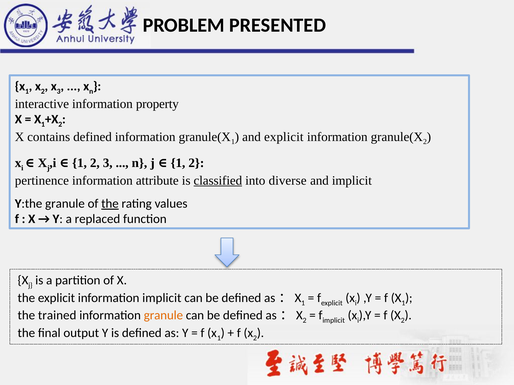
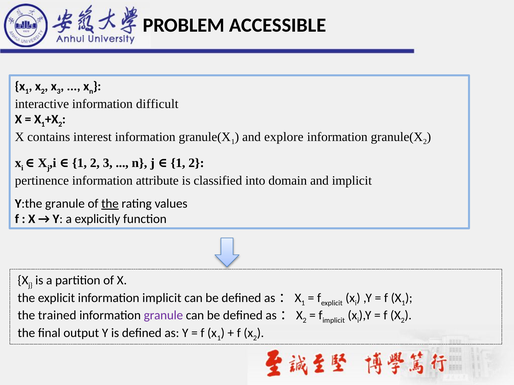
PRESENTED: PRESENTED -> ACCESSIBLE
property: property -> difficult
contains defined: defined -> interest
and explicit: explicit -> explore
classified underline: present -> none
diverse: diverse -> domain
replaced: replaced -> explicitly
granule at (163, 316) colour: orange -> purple
